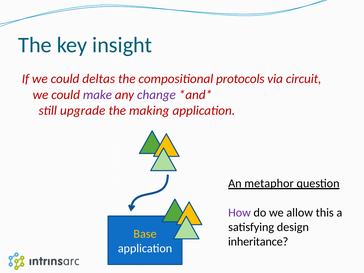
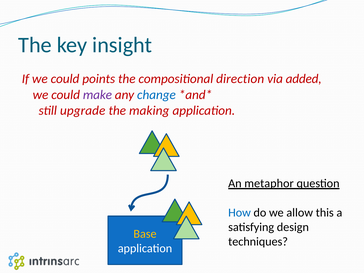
deltas: deltas -> points
protocols: protocols -> direction
circuit: circuit -> added
change colour: purple -> blue
How colour: purple -> blue
inheritance: inheritance -> techniques
